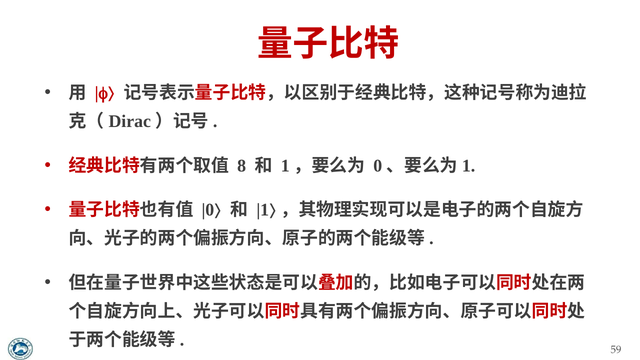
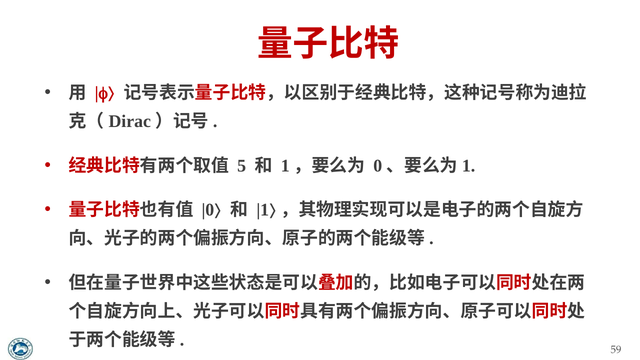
8: 8 -> 5
